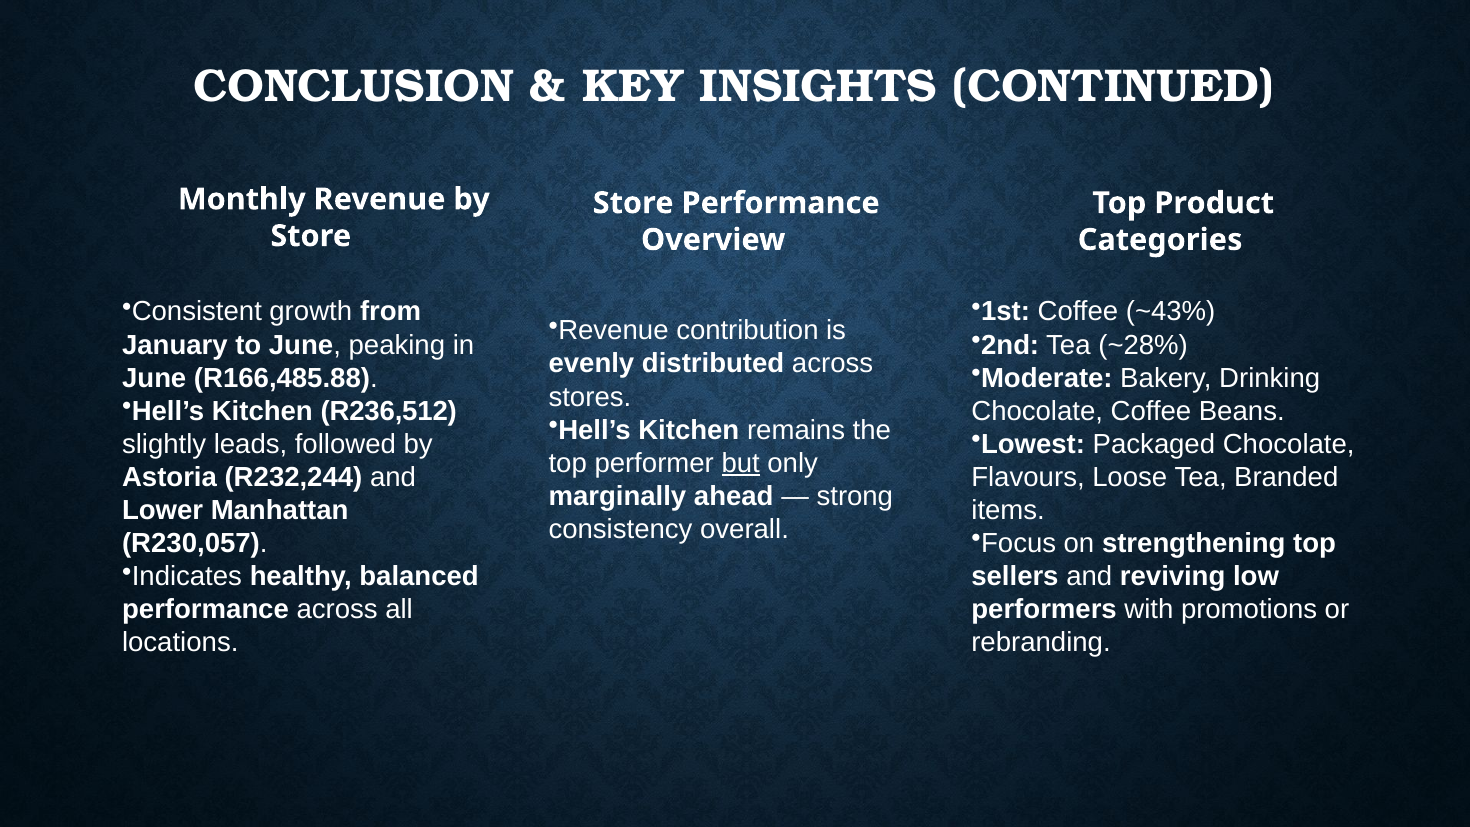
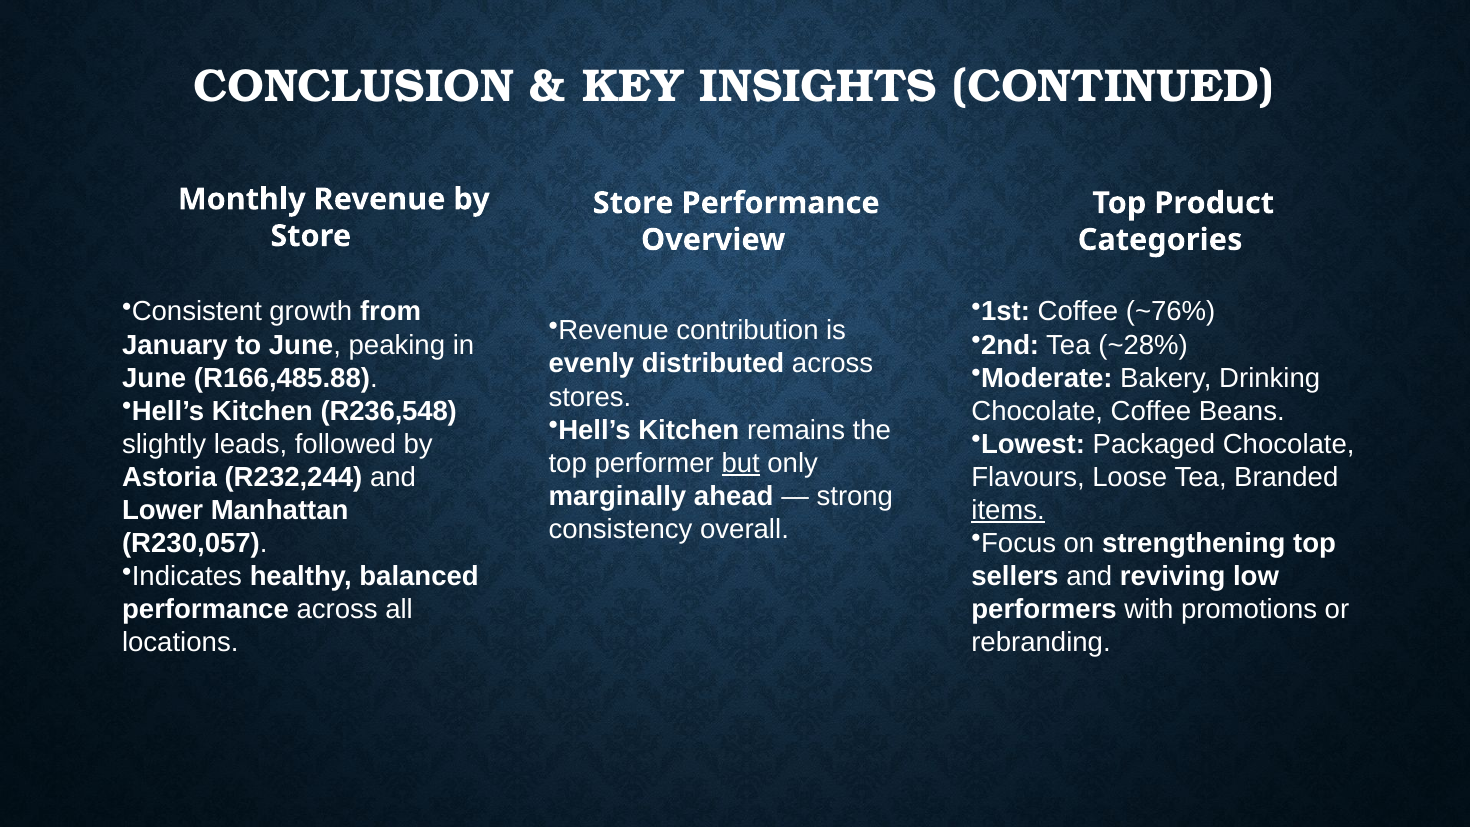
~43%: ~43% -> ~76%
R236,512: R236,512 -> R236,548
items underline: none -> present
